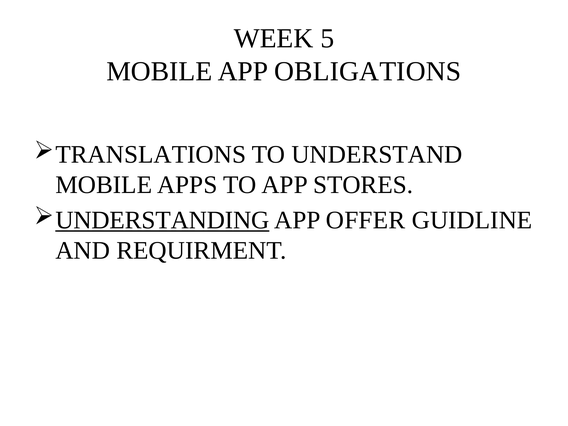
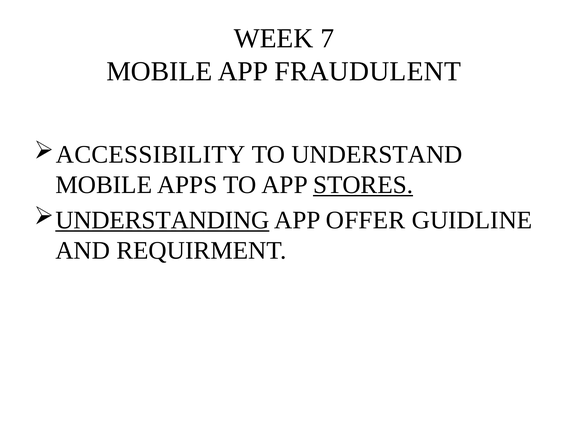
5: 5 -> 7
OBLIGATIONS: OBLIGATIONS -> FRAUDULENT
TRANSLATIONS: TRANSLATIONS -> ACCESSIBILITY
STORES underline: none -> present
